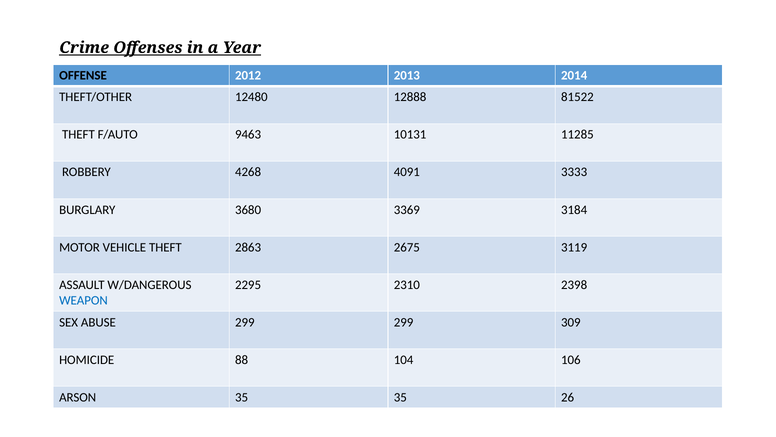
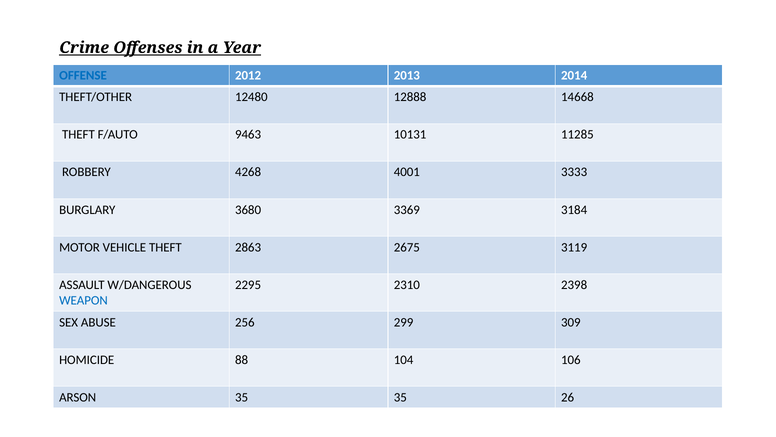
OFFENSE colour: black -> blue
81522: 81522 -> 14668
4091: 4091 -> 4001
ABUSE 299: 299 -> 256
